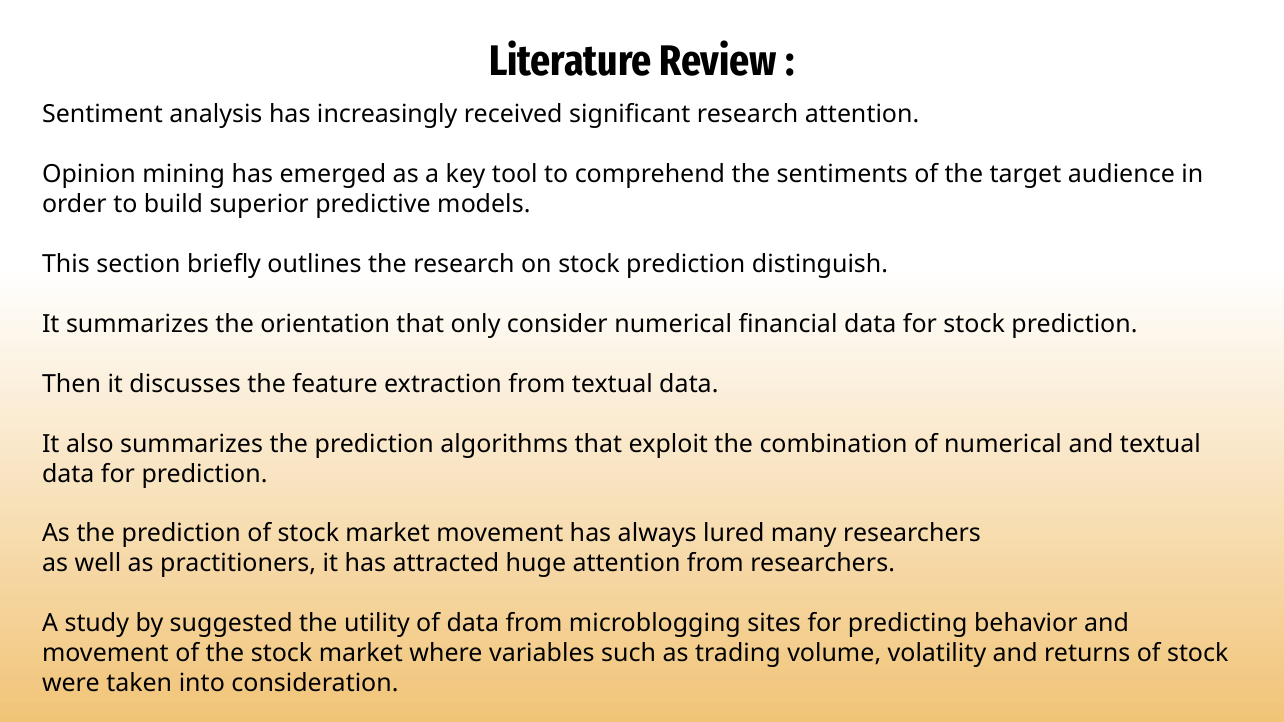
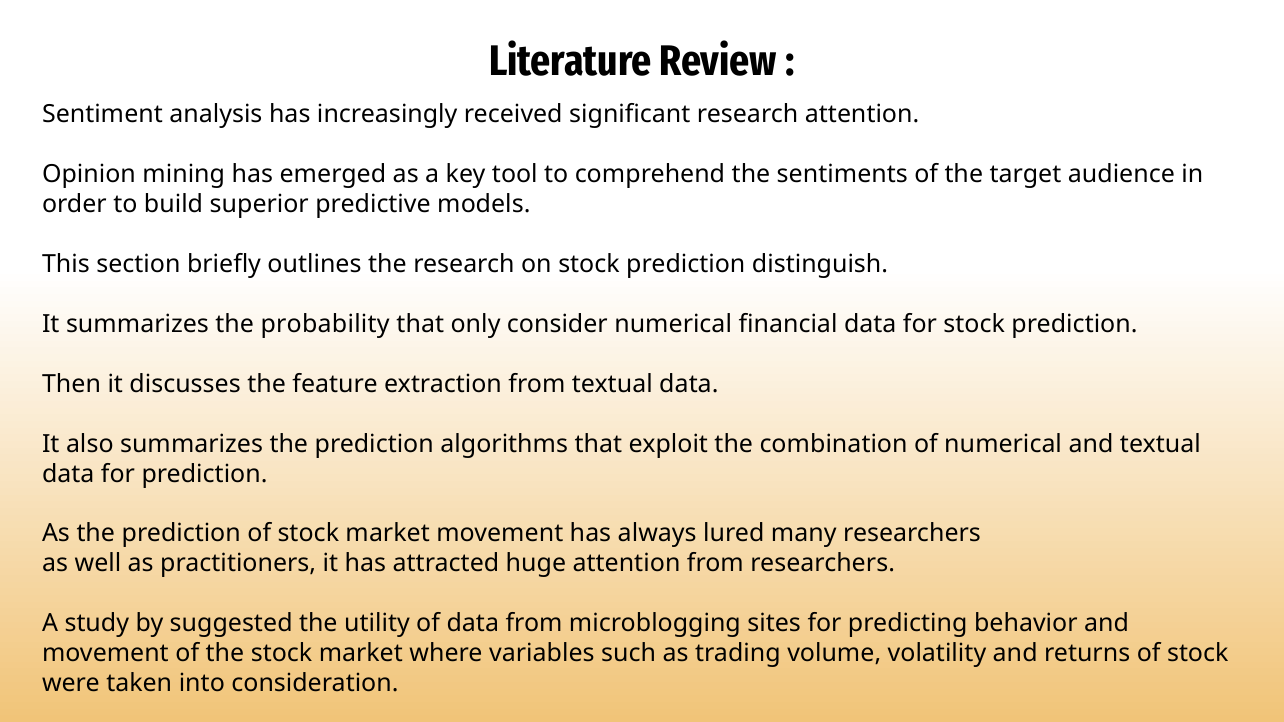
orientation: orientation -> probability
